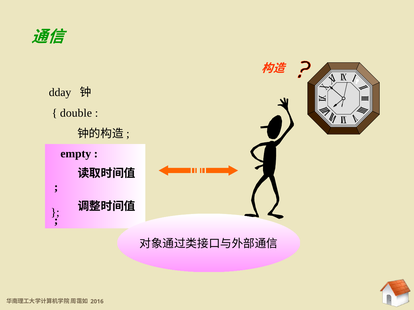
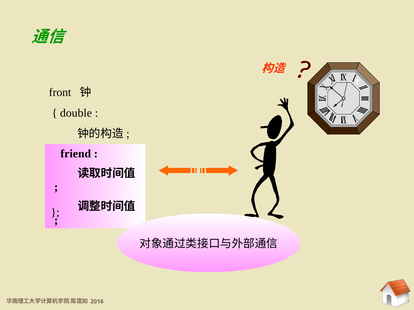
dday: dday -> front
empty: empty -> friend
